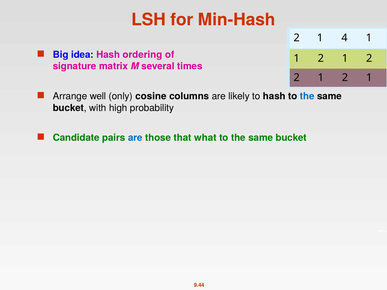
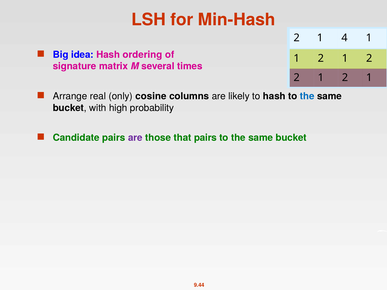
well: well -> real
are at (135, 138) colour: blue -> purple
that what: what -> pairs
